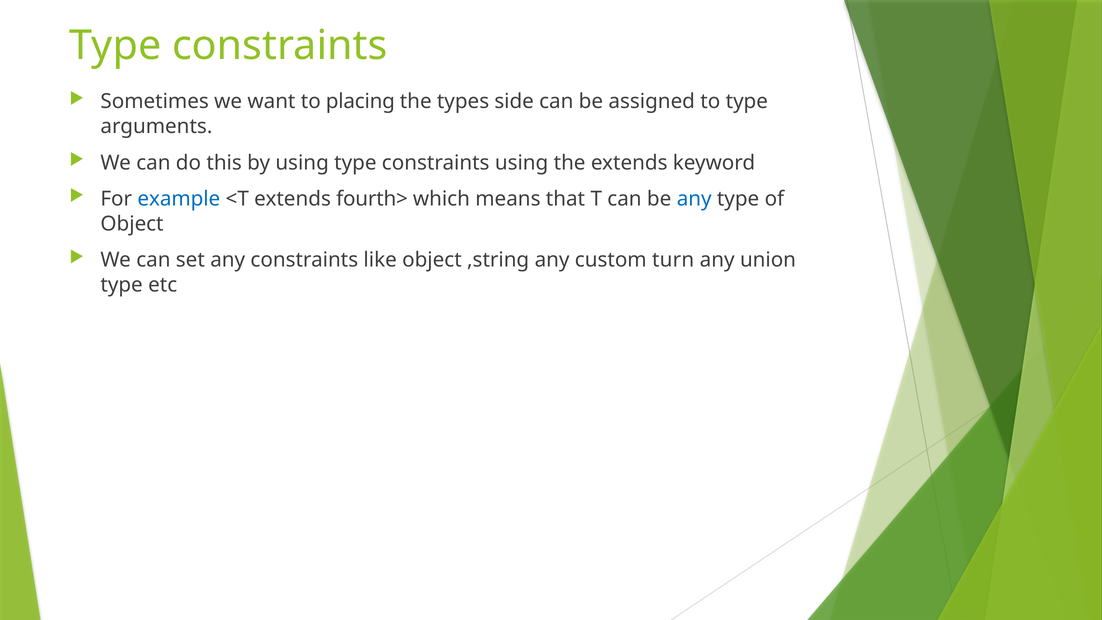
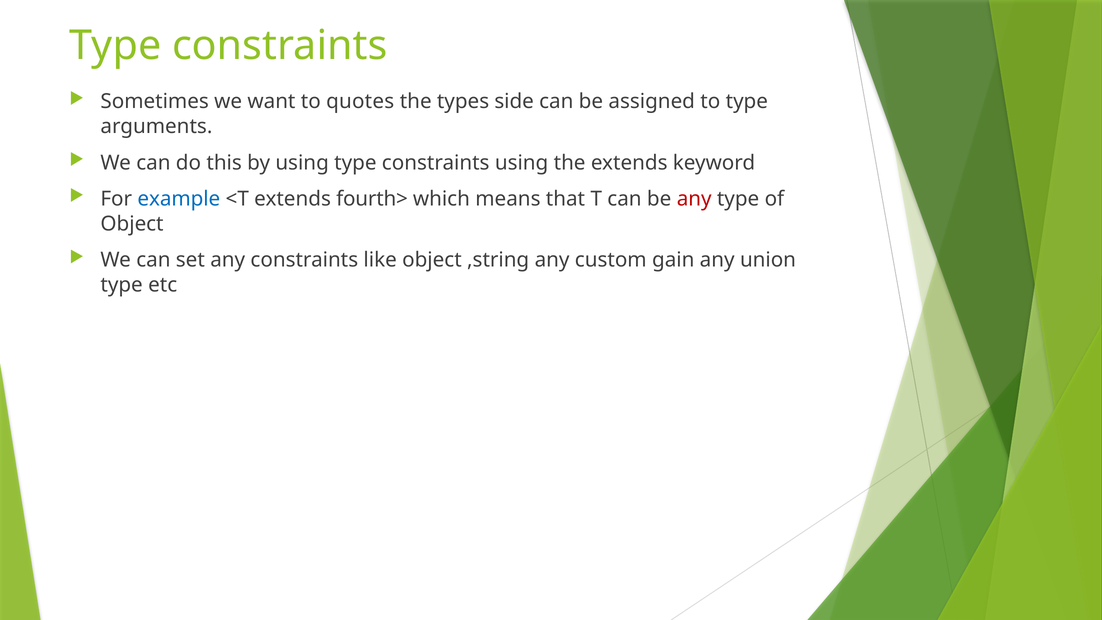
placing: placing -> quotes
any at (694, 199) colour: blue -> red
turn: turn -> gain
